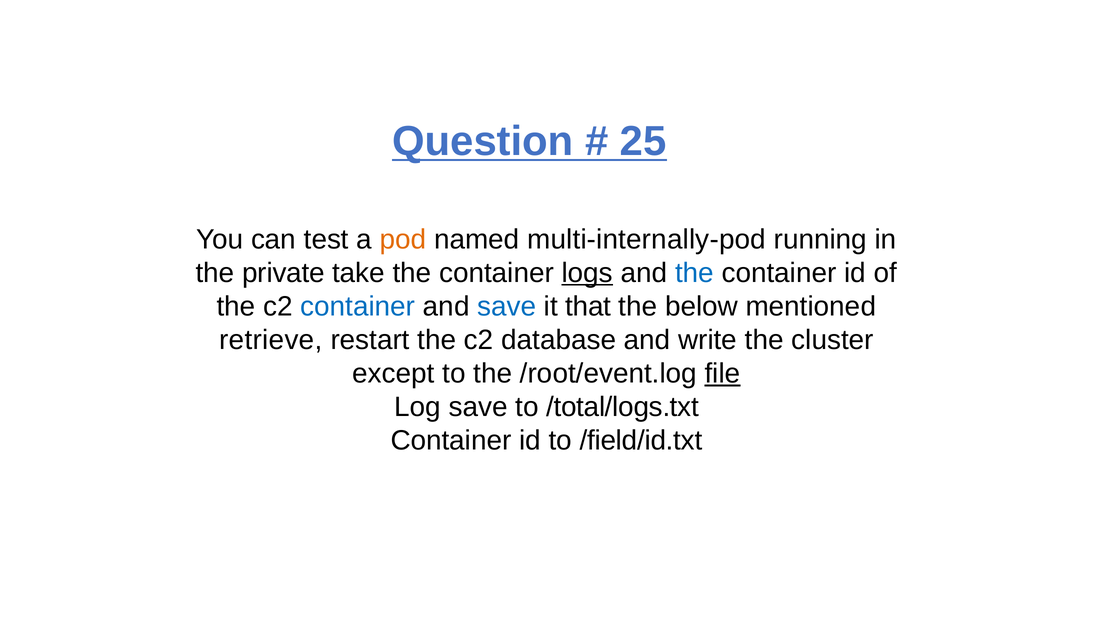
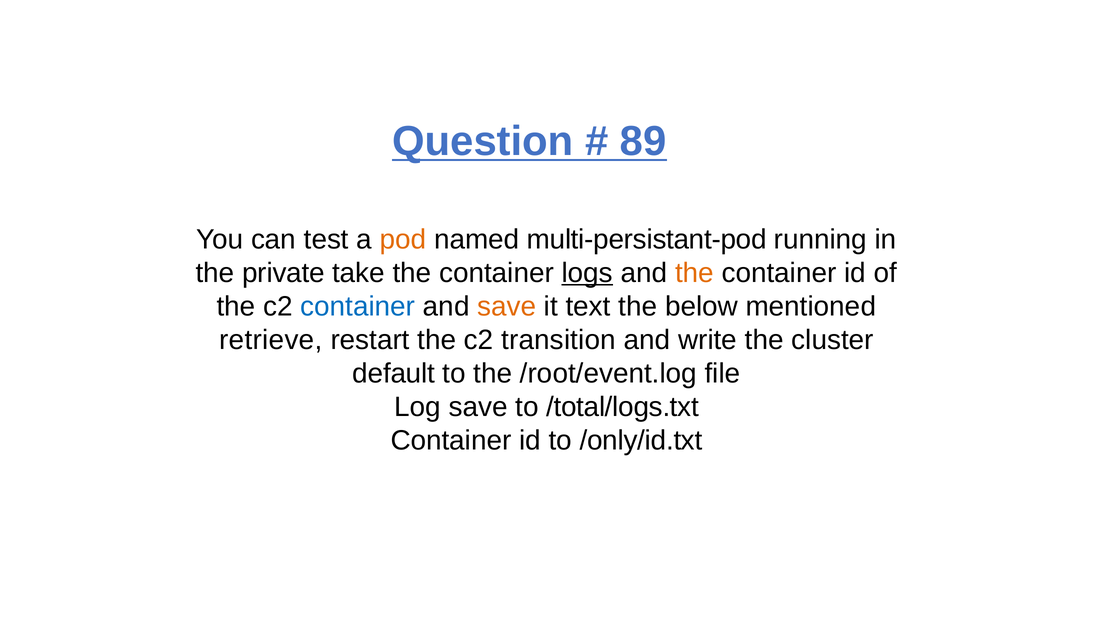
25: 25 -> 89
multi-internally-pod: multi-internally-pod -> multi-persistant-pod
the at (694, 273) colour: blue -> orange
save at (507, 306) colour: blue -> orange
that: that -> text
database: database -> transition
except: except -> default
file underline: present -> none
/field/id.txt: /field/id.txt -> /only/id.txt
